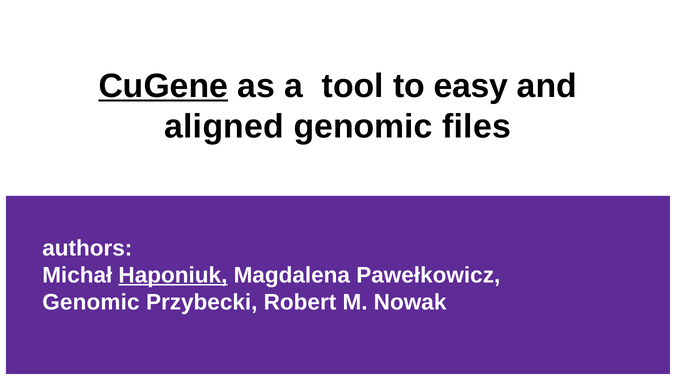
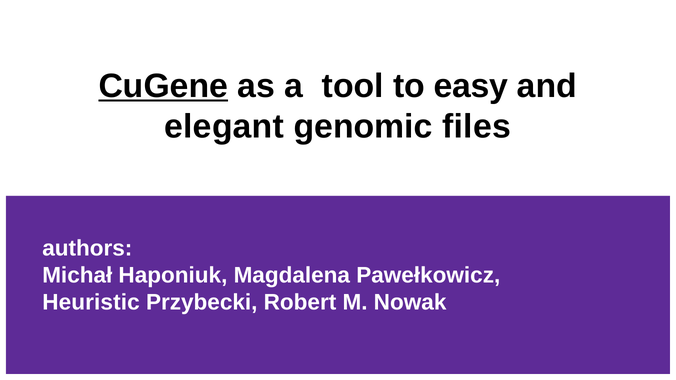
aligned: aligned -> elegant
Haponiuk underline: present -> none
Genomic at (91, 302): Genomic -> Heuristic
